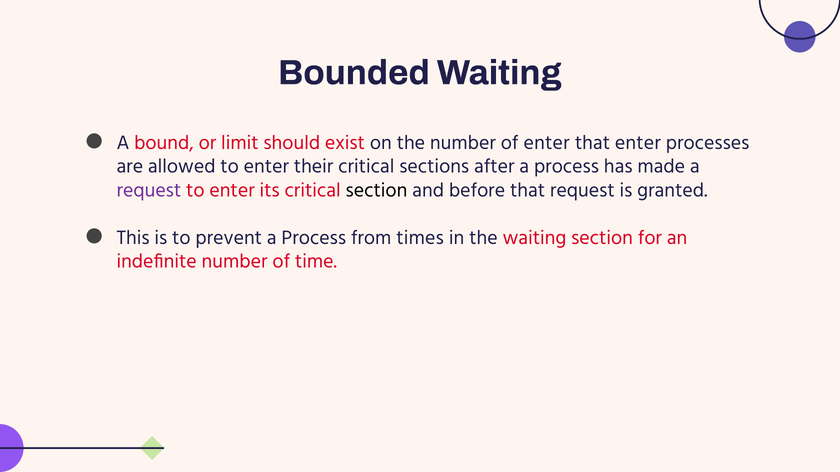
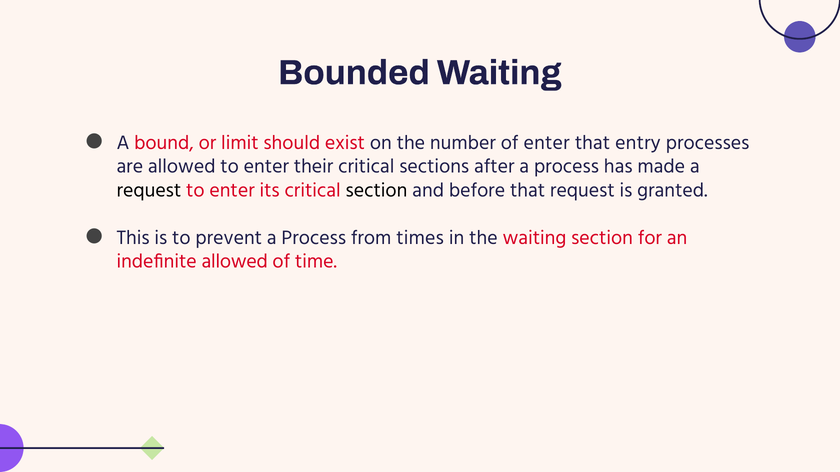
that enter: enter -> entry
request at (149, 190) colour: purple -> black
indefinite number: number -> allowed
